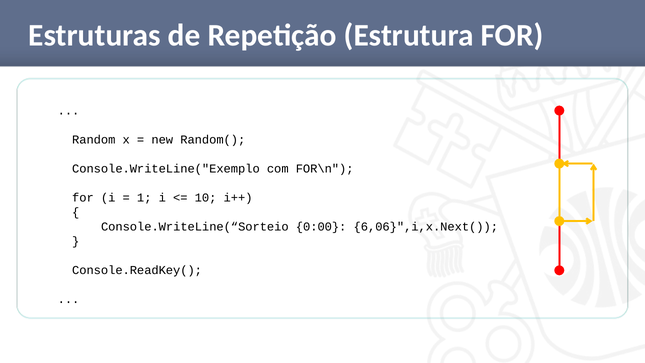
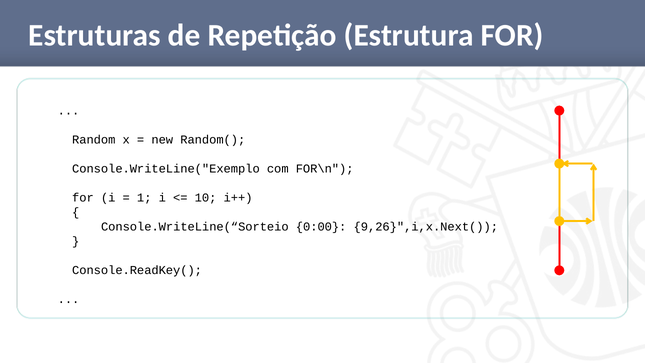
6,06}",i,x.Next(: 6,06}",i,x.Next( -> 9,26}",i,x.Next(
